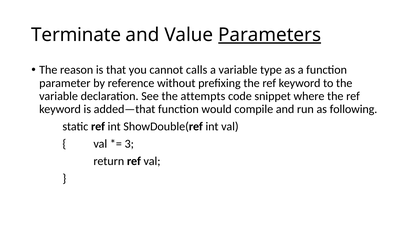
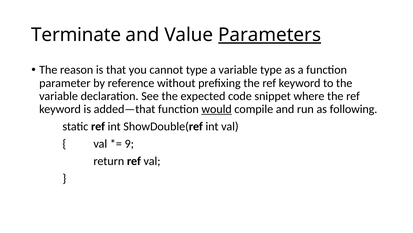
cannot calls: calls -> type
attempts: attempts -> expected
would underline: none -> present
3: 3 -> 9
